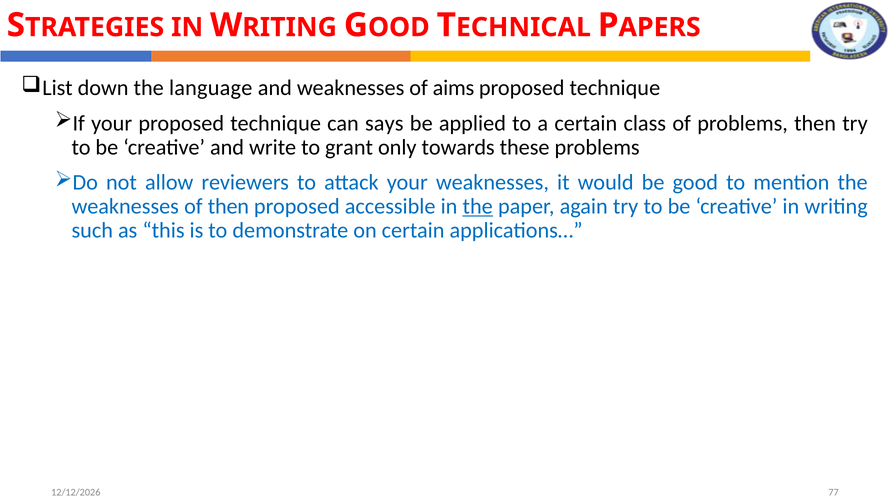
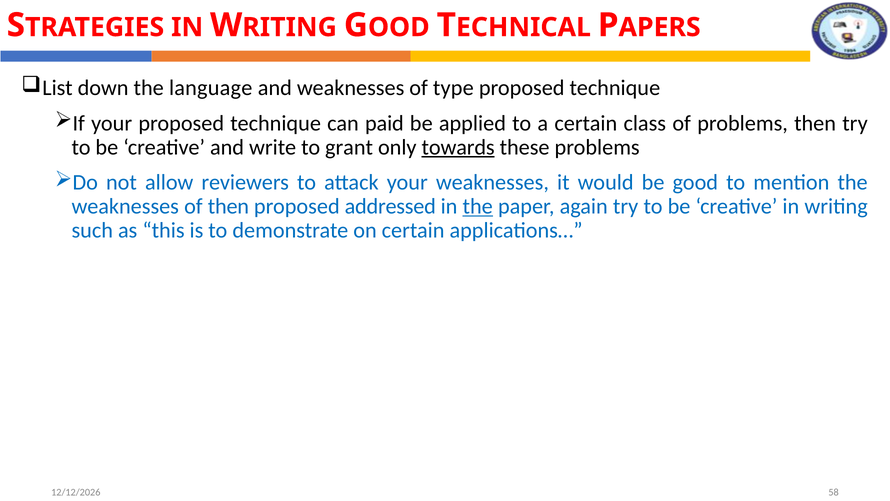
aims: aims -> type
says: says -> paid
towards underline: none -> present
accessible: accessible -> addressed
77: 77 -> 58
